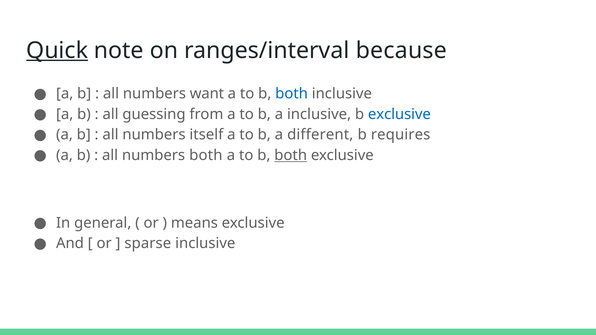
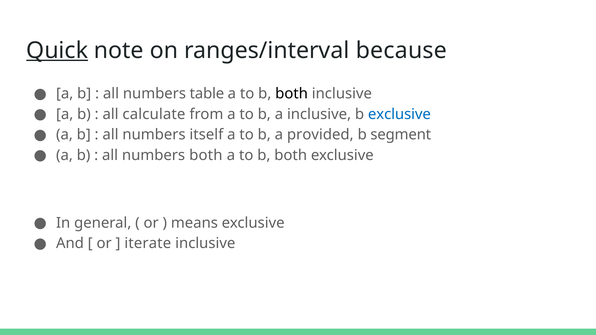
want: want -> table
both at (292, 94) colour: blue -> black
guessing: guessing -> calculate
different: different -> provided
requires: requires -> segment
both at (291, 155) underline: present -> none
sparse: sparse -> iterate
